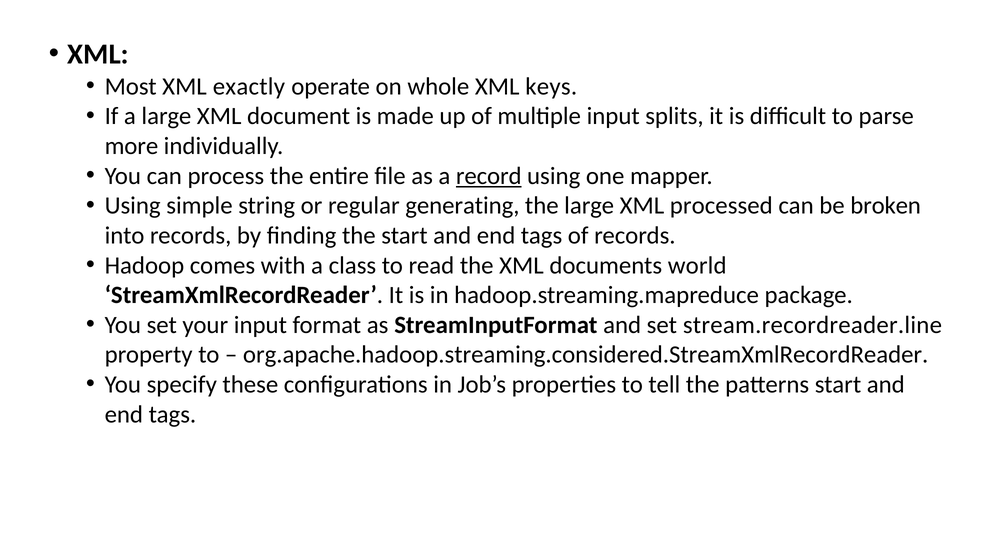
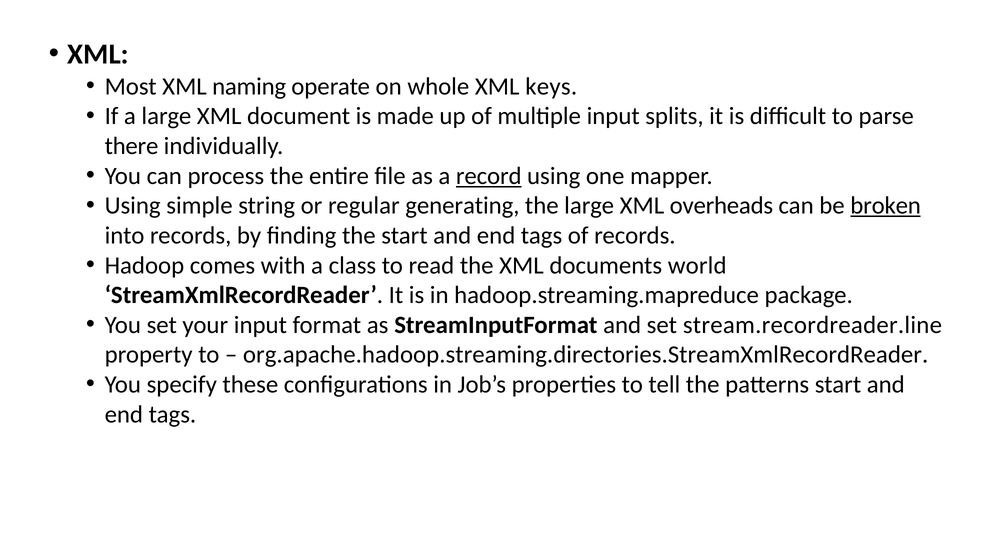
exactly: exactly -> naming
more: more -> there
processed: processed -> overheads
broken underline: none -> present
org.apache.hadoop.streaming.considered.StreamXmlRecordReader: org.apache.hadoop.streaming.considered.StreamXmlRecordReader -> org.apache.hadoop.streaming.directories.StreamXmlRecordReader
